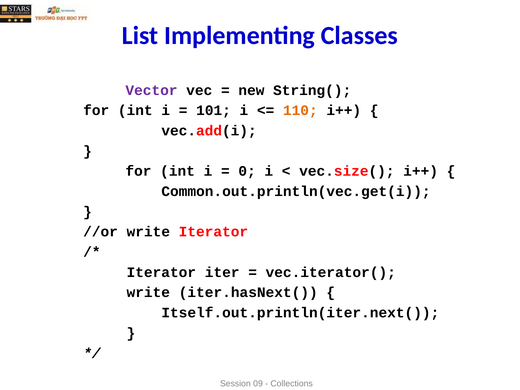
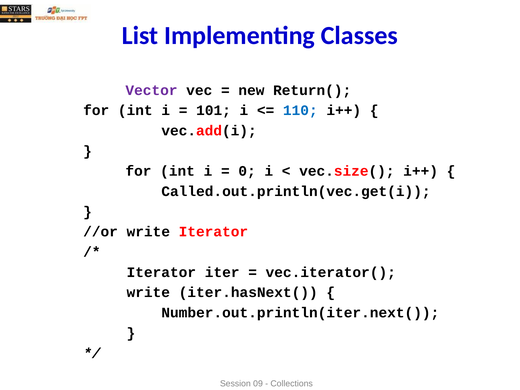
String(: String( -> Return(
110 colour: orange -> blue
Common.out.println(vec.get(i: Common.out.println(vec.get(i -> Called.out.println(vec.get(i
Itself.out.println(iter.next(: Itself.out.println(iter.next( -> Number.out.println(iter.next(
